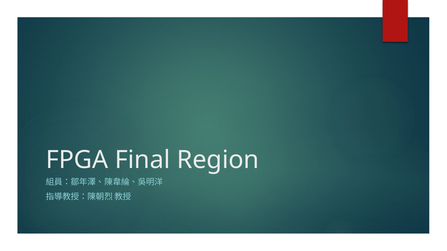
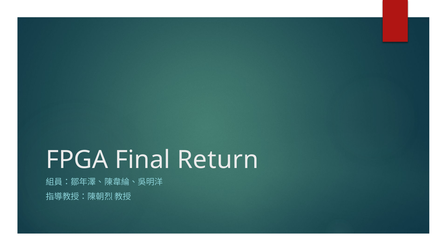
Region: Region -> Return
